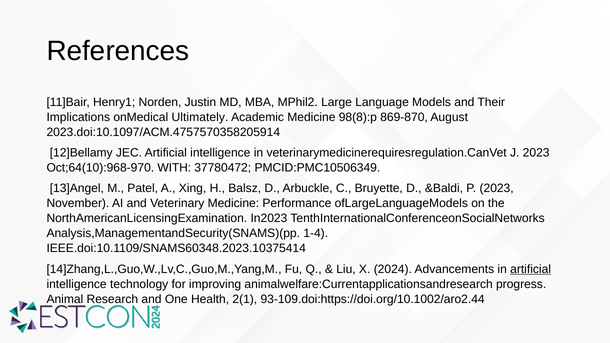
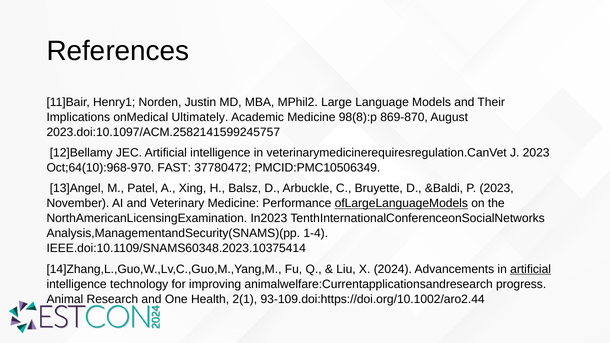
2023.doi:10.1097/ACM.4757570358205914: 2023.doi:10.1097/ACM.4757570358205914 -> 2023.doi:10.1097/ACM.2582141599245757
WITH: WITH -> FAST
ofLargeLanguageModels underline: none -> present
